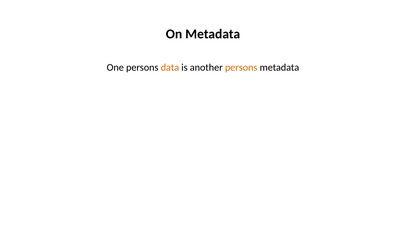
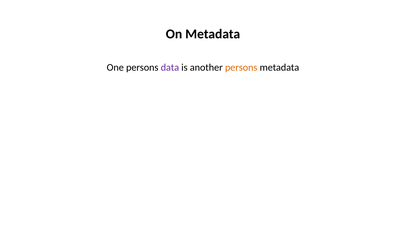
data colour: orange -> purple
